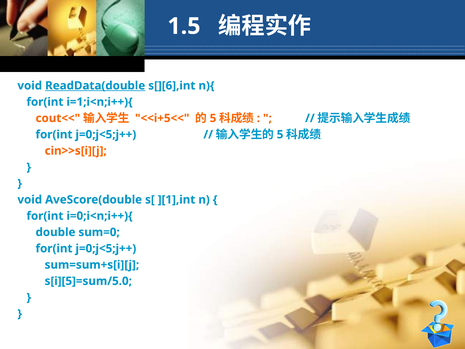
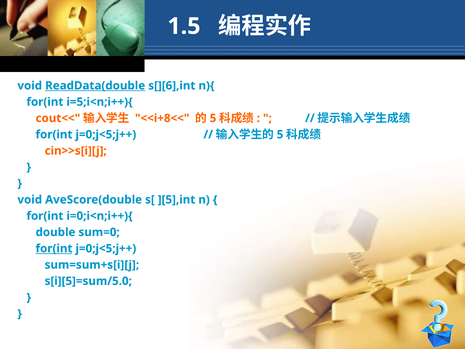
i=1;i<n;i++){: i=1;i<n;i++){ -> i=5;i<n;i++){
<<i+5<<: <<i+5<< -> <<i+8<<
][1],int: ][1],int -> ][5],int
for(int at (54, 248) underline: none -> present
